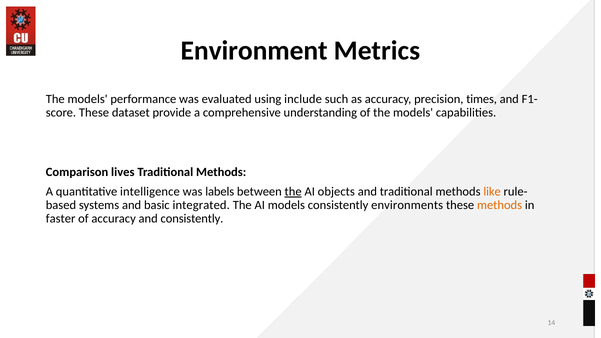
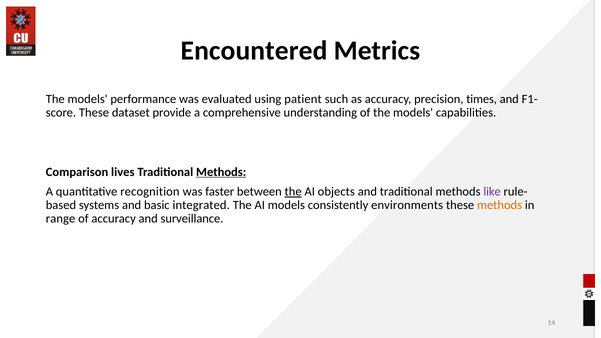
Environment: Environment -> Encountered
include: include -> patient
Methods at (221, 172) underline: none -> present
intelligence: intelligence -> recognition
labels: labels -> faster
like colour: orange -> purple
faster: faster -> range
and consistently: consistently -> surveillance
